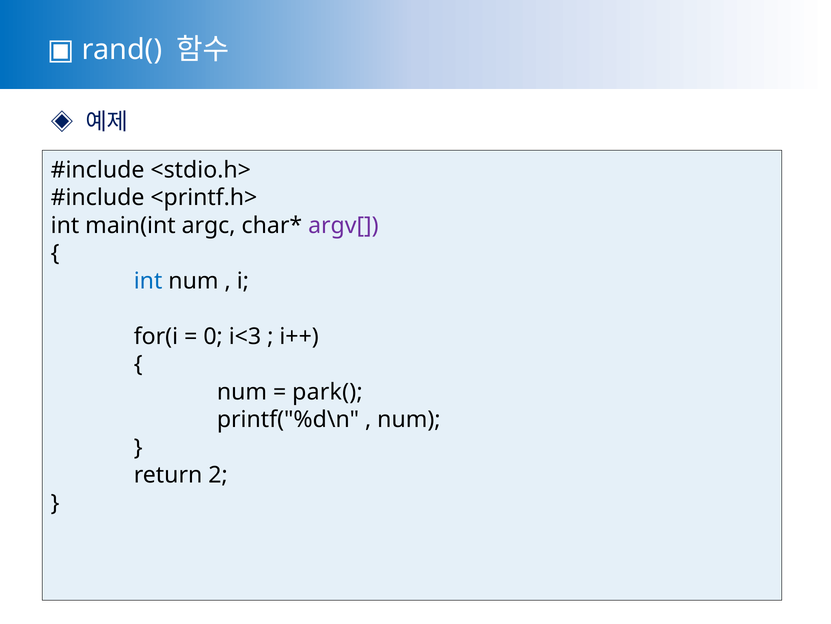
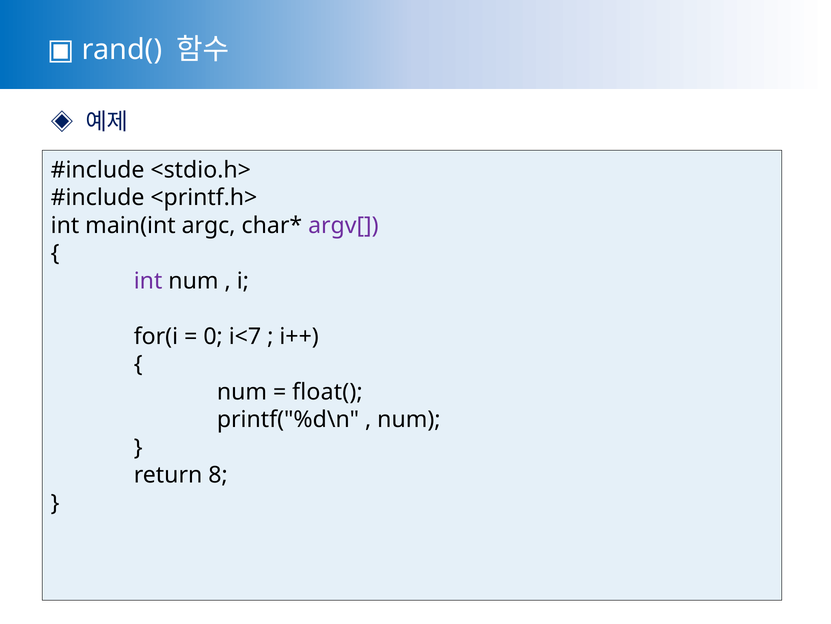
int at (148, 281) colour: blue -> purple
i<3: i<3 -> i<7
park(: park( -> float(
2: 2 -> 8
